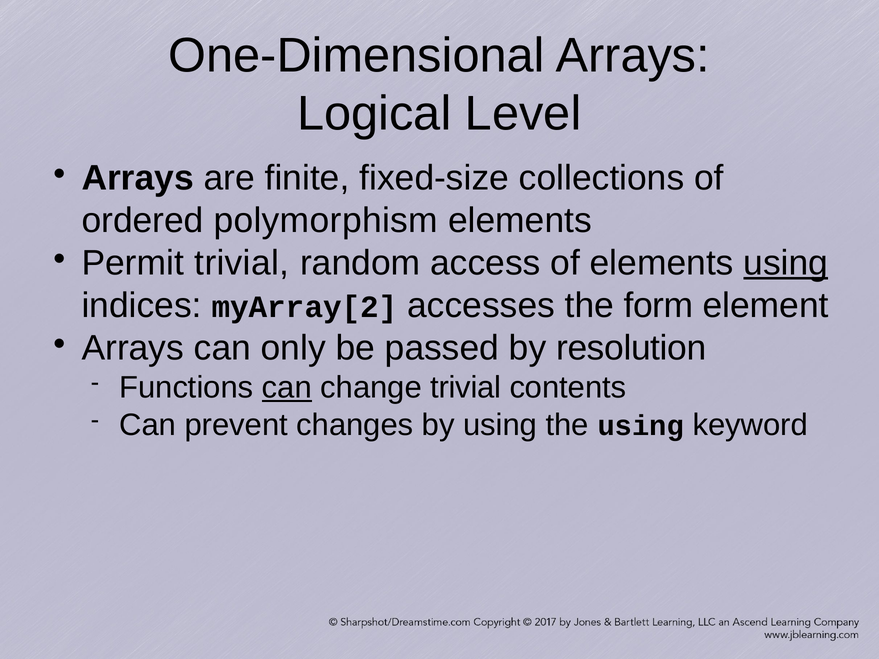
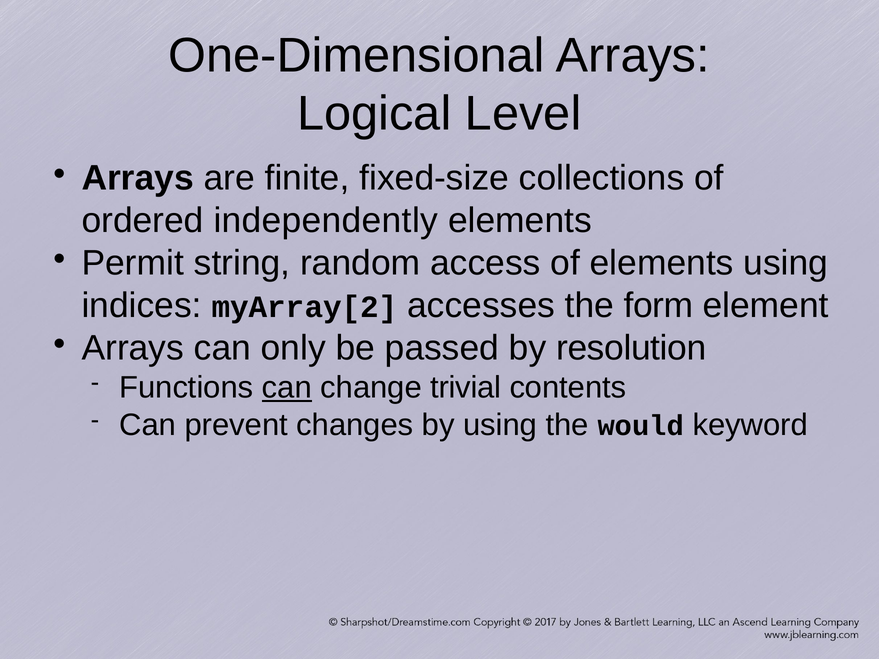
polymorphism: polymorphism -> independently
Permit trivial: trivial -> string
using at (786, 263) underline: present -> none
the using: using -> would
